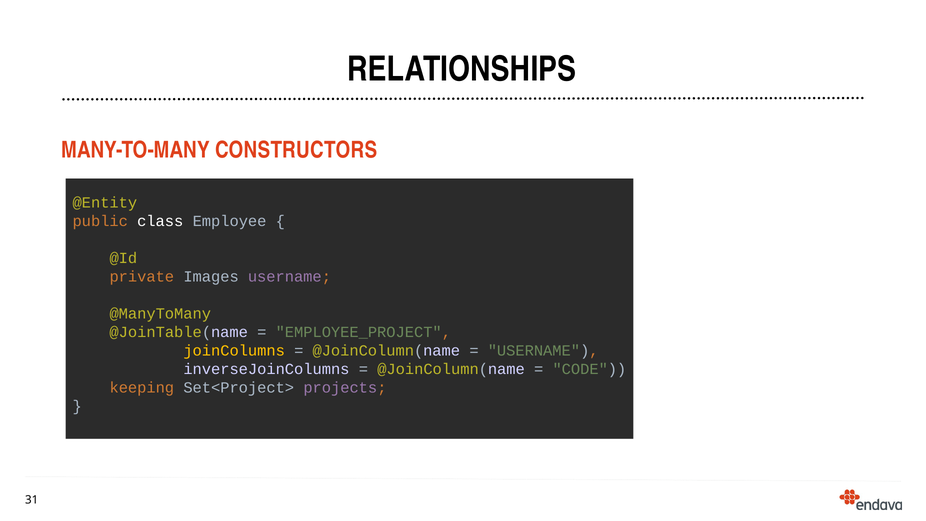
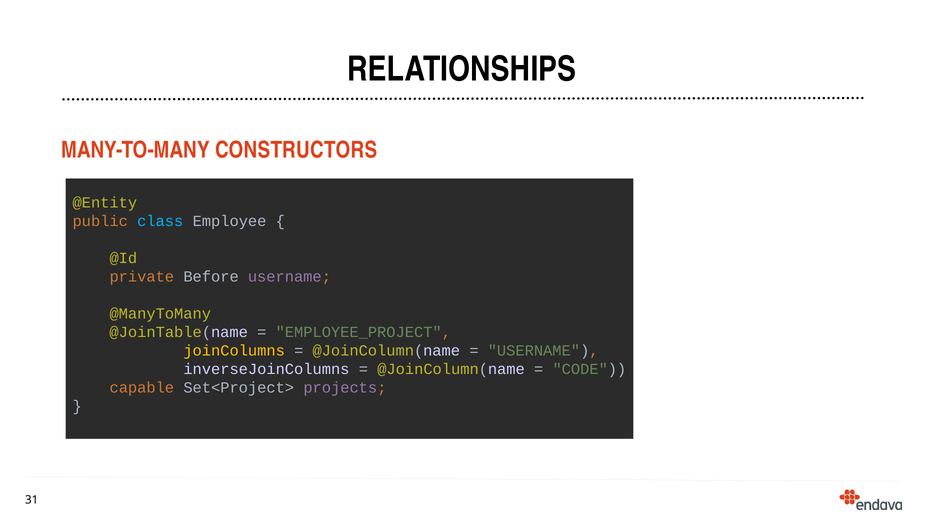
class colour: white -> light blue
Images: Images -> Before
keeping: keeping -> capable
